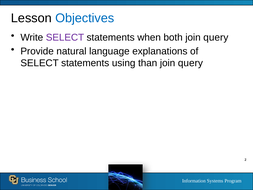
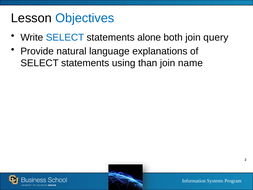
SELECT at (65, 37) colour: purple -> blue
when: when -> alone
query at (190, 63): query -> name
